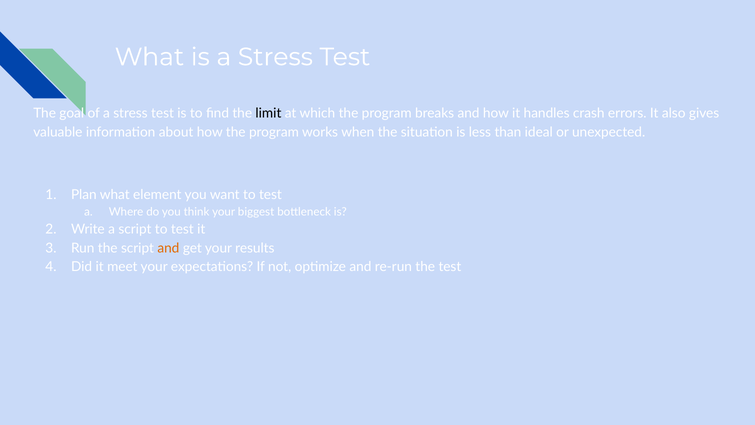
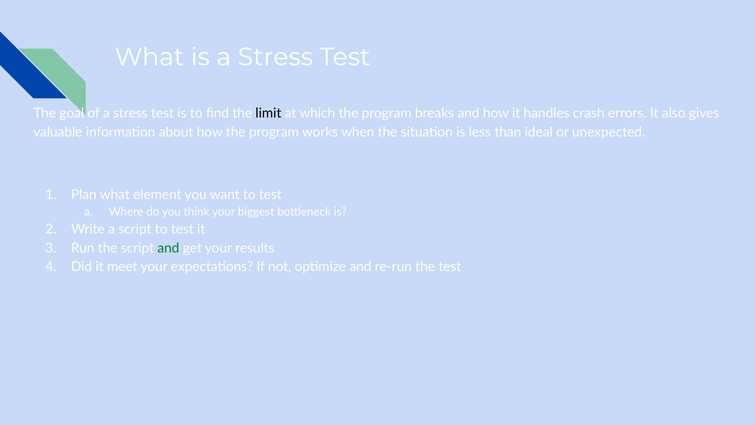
and at (168, 248) colour: orange -> green
